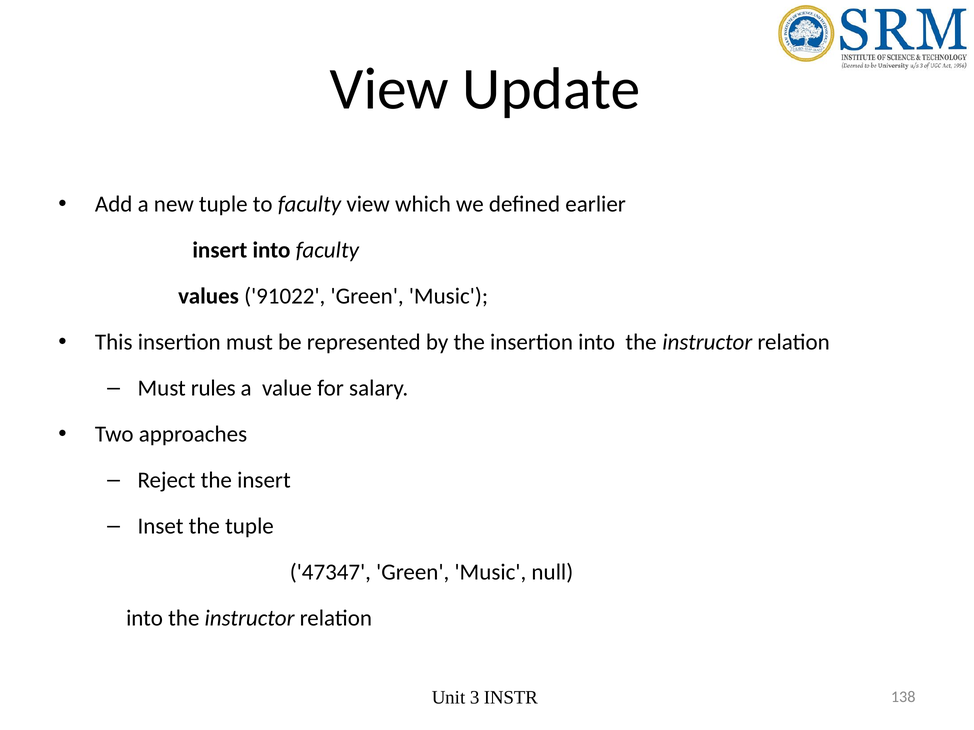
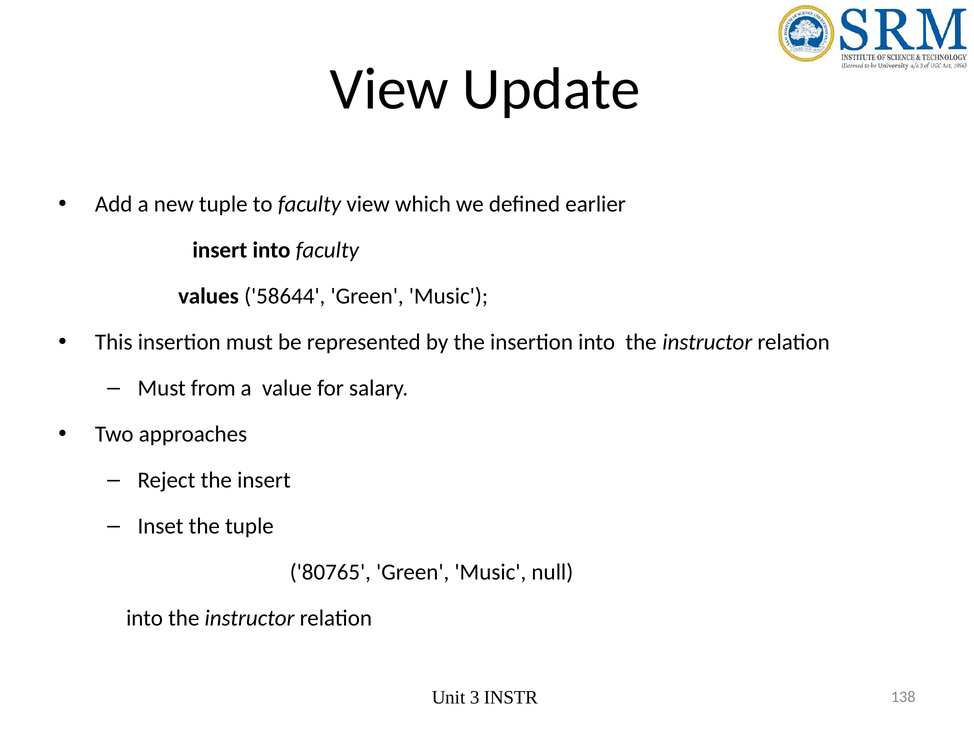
91022: 91022 -> 58644
rules: rules -> from
47347: 47347 -> 80765
